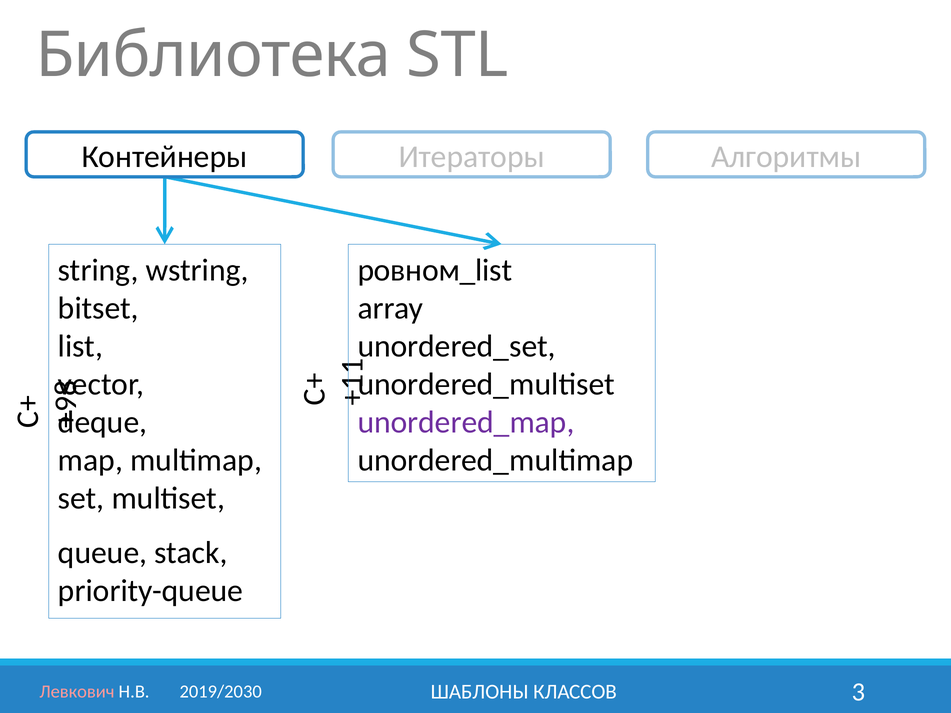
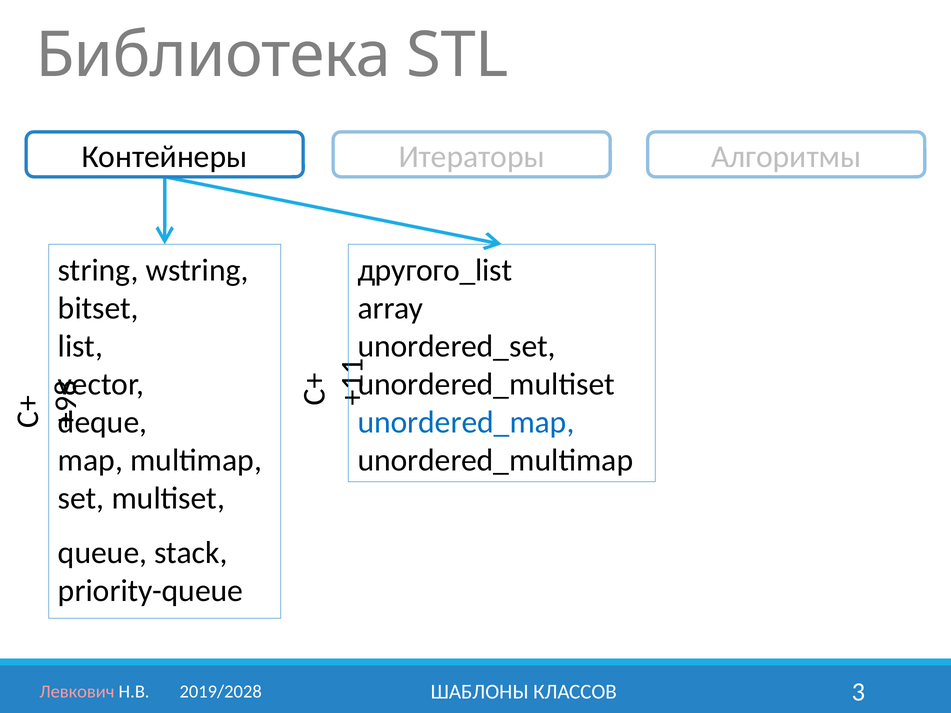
ровном_list: ровном_list -> другого_list
unordered_map colour: purple -> blue
2019/2030: 2019/2030 -> 2019/2028
